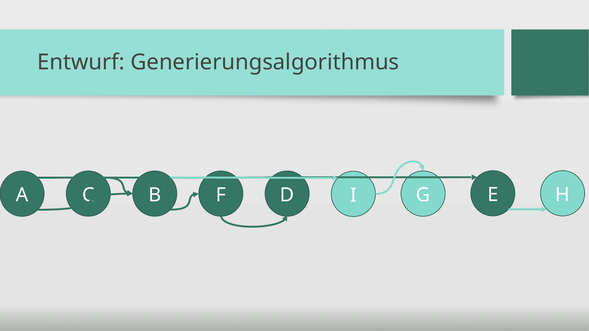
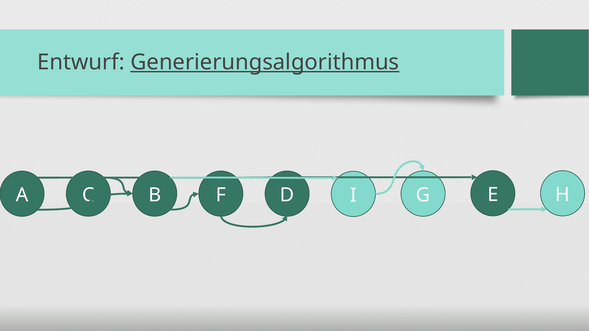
Generierungsalgorithmus underline: none -> present
